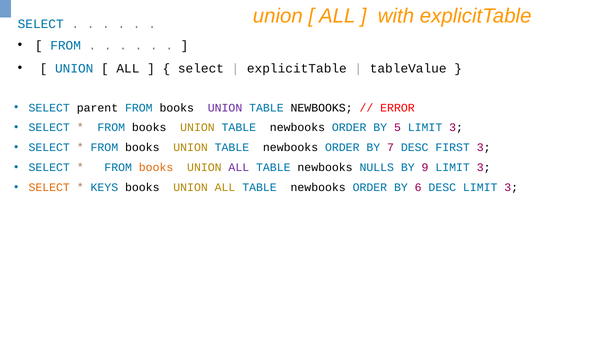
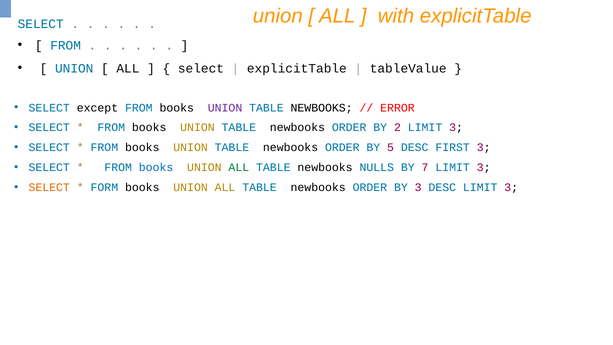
parent: parent -> except
5: 5 -> 2
7: 7 -> 5
books at (156, 167) colour: orange -> blue
ALL at (239, 167) colour: purple -> green
9: 9 -> 7
KEYS: KEYS -> FORM
BY 6: 6 -> 3
